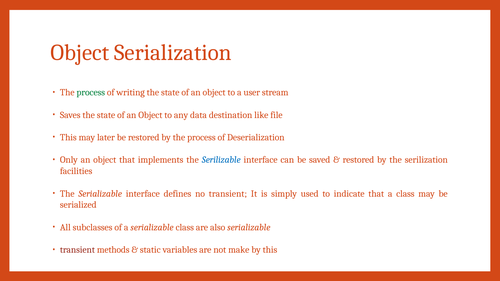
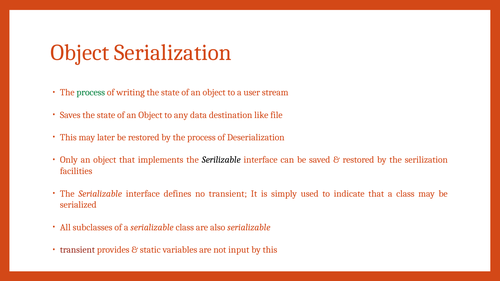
Serilizable colour: blue -> black
methods: methods -> provides
make: make -> input
